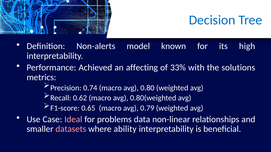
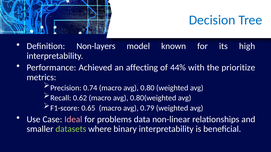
Non-alerts: Non-alerts -> Non-layers
33%: 33% -> 44%
solutions: solutions -> prioritize
datasets colour: pink -> light green
ability: ability -> binary
